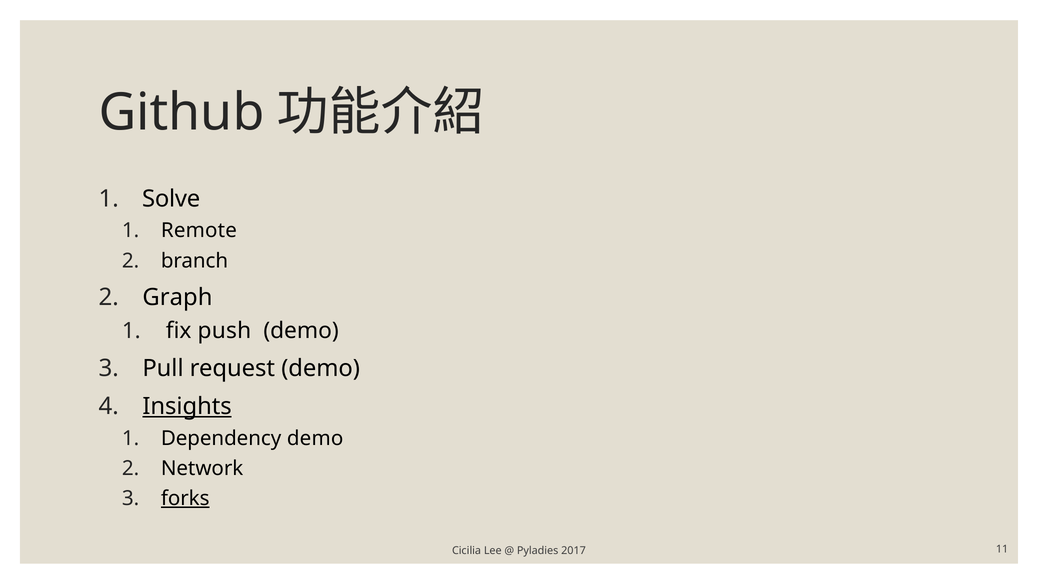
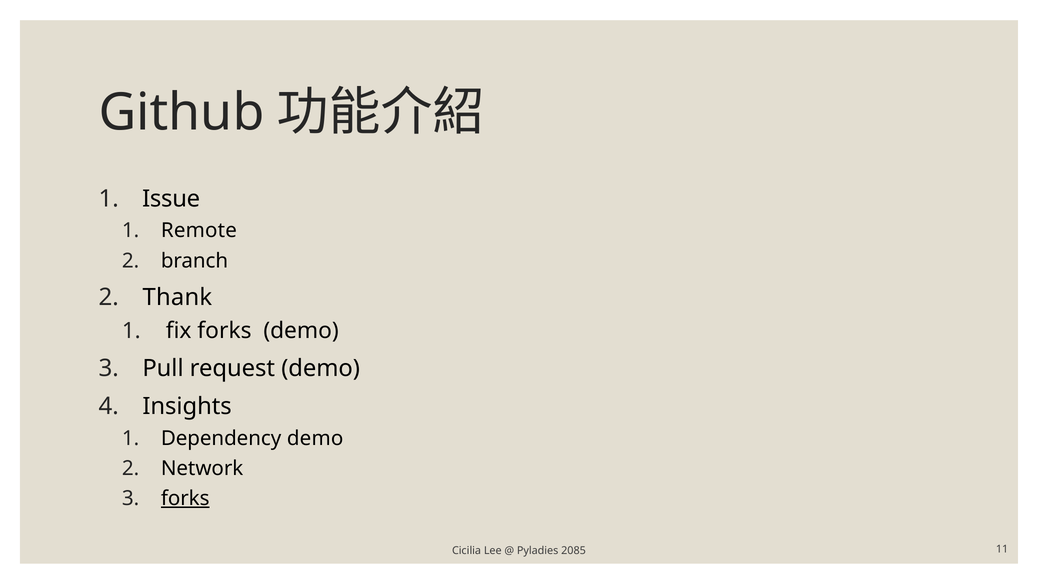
Solve: Solve -> Issue
Graph: Graph -> Thank
fix push: push -> forks
Insights underline: present -> none
2017: 2017 -> 2085
